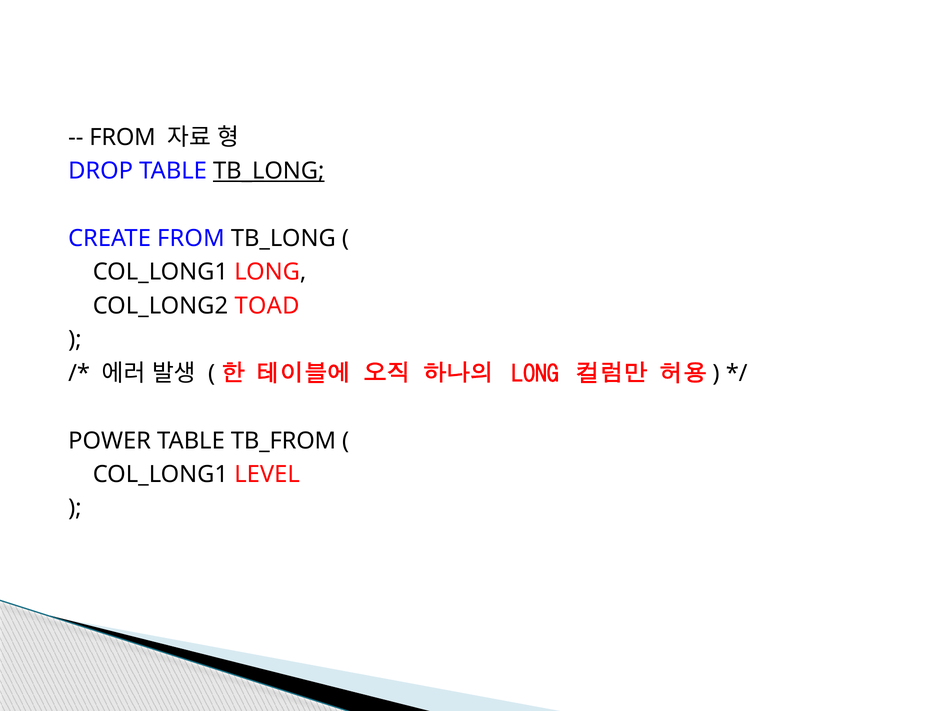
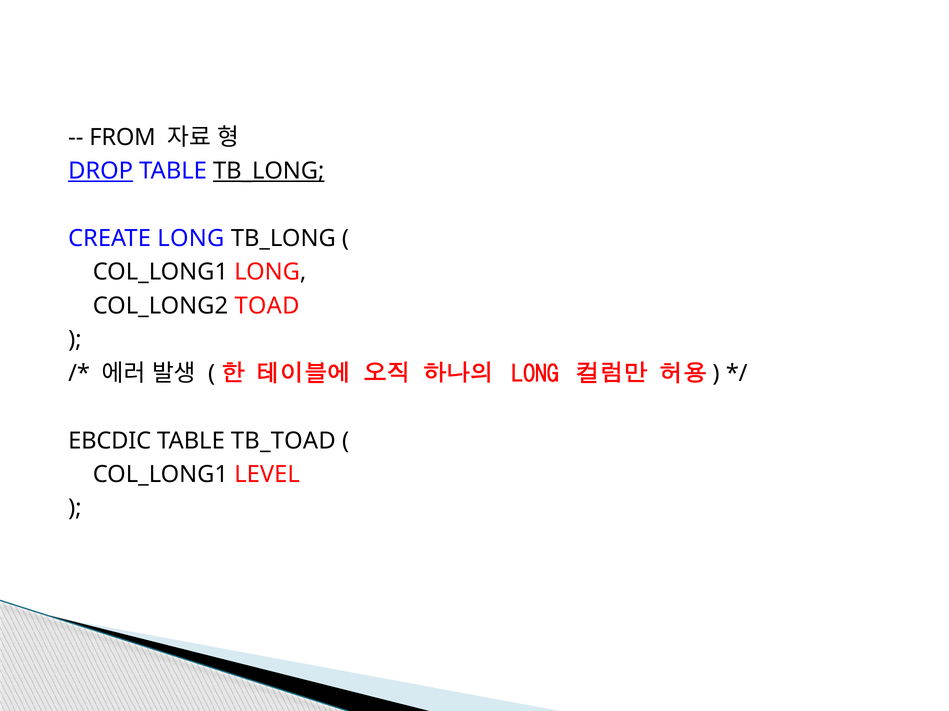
DROP underline: none -> present
CREATE FROM: FROM -> LONG
POWER: POWER -> EBCDIC
TB_FROM: TB_FROM -> TB_TOAD
